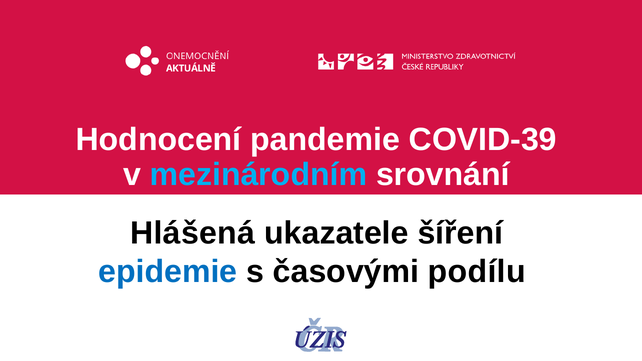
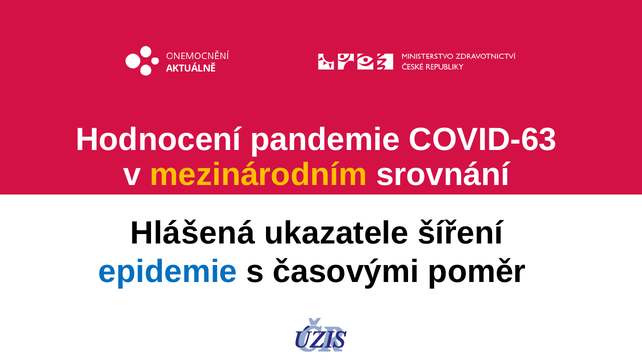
COVID-39: COVID-39 -> COVID-63
mezinárodním colour: light blue -> yellow
podílu: podílu -> poměr
